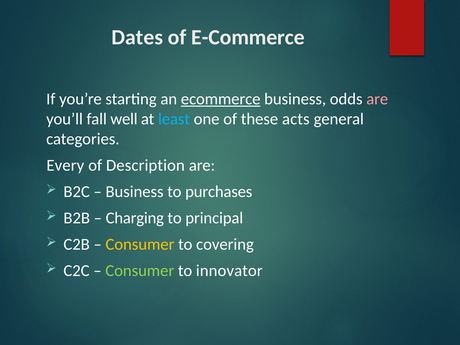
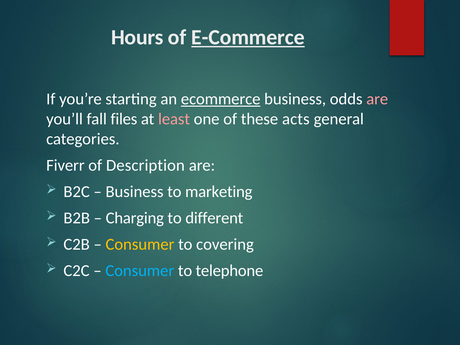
Dates: Dates -> Hours
E-Commerce underline: none -> present
well: well -> files
least colour: light blue -> pink
Every: Every -> Fiverr
purchases: purchases -> marketing
principal: principal -> different
Consumer at (140, 271) colour: light green -> light blue
innovator: innovator -> telephone
